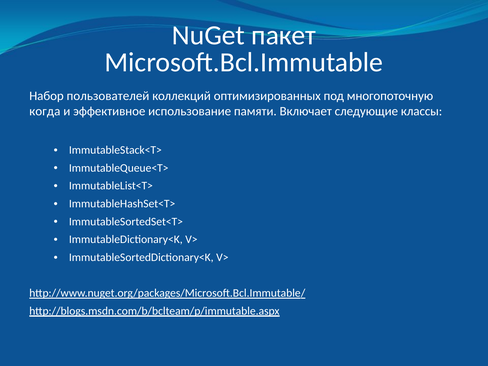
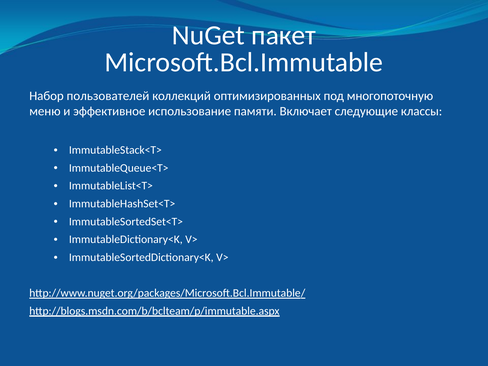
когда: когда -> меню
